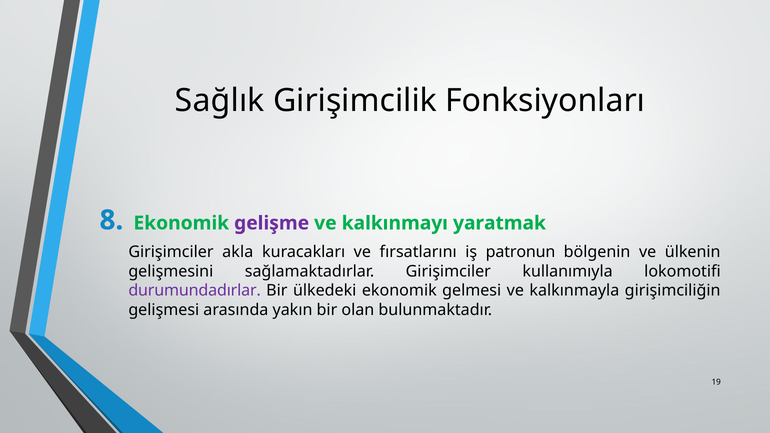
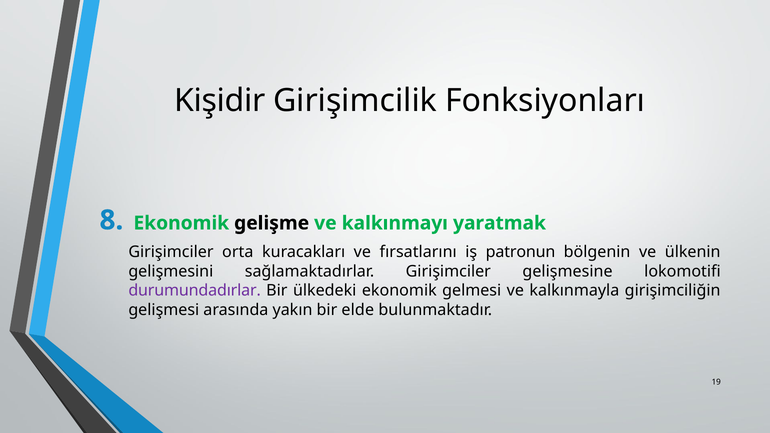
Sağlık: Sağlık -> Kişidir
gelişme colour: purple -> black
akla: akla -> orta
kullanımıyla: kullanımıyla -> gelişmesine
olan: olan -> elde
